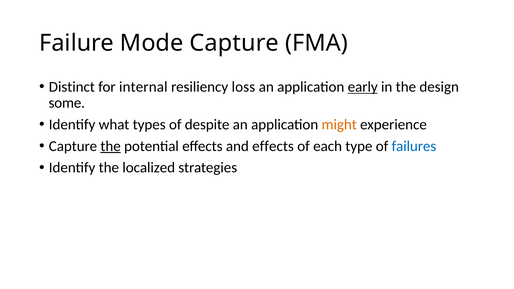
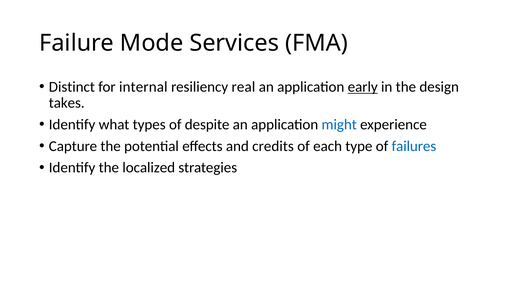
Mode Capture: Capture -> Services
loss: loss -> real
some: some -> takes
might colour: orange -> blue
the at (111, 146) underline: present -> none
and effects: effects -> credits
